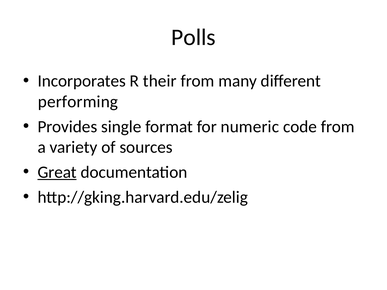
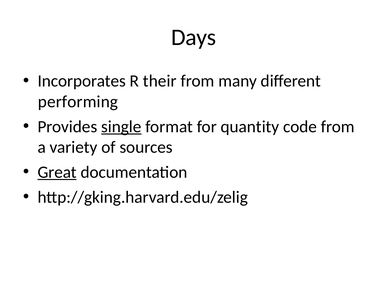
Polls: Polls -> Days
single underline: none -> present
numeric: numeric -> quantity
